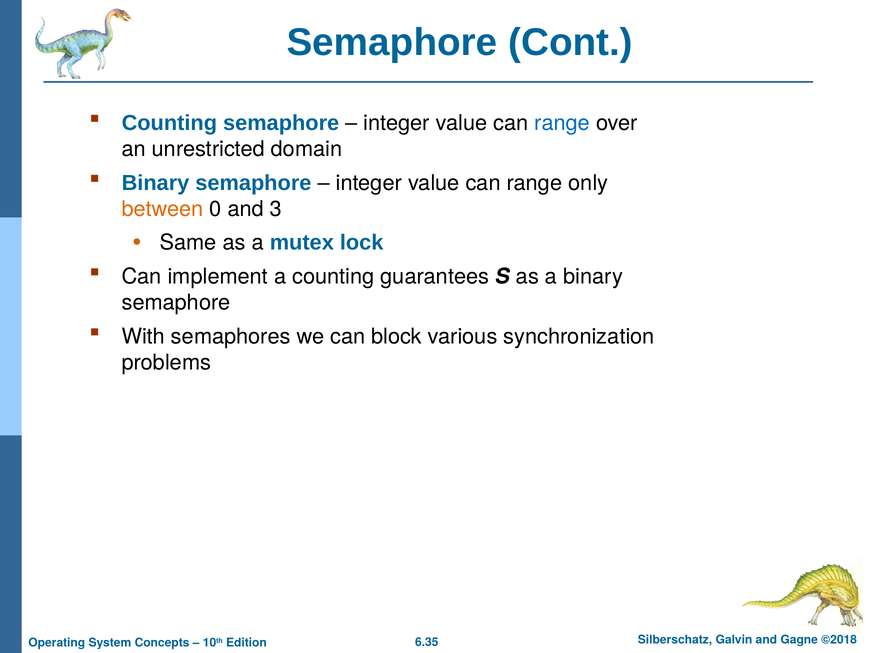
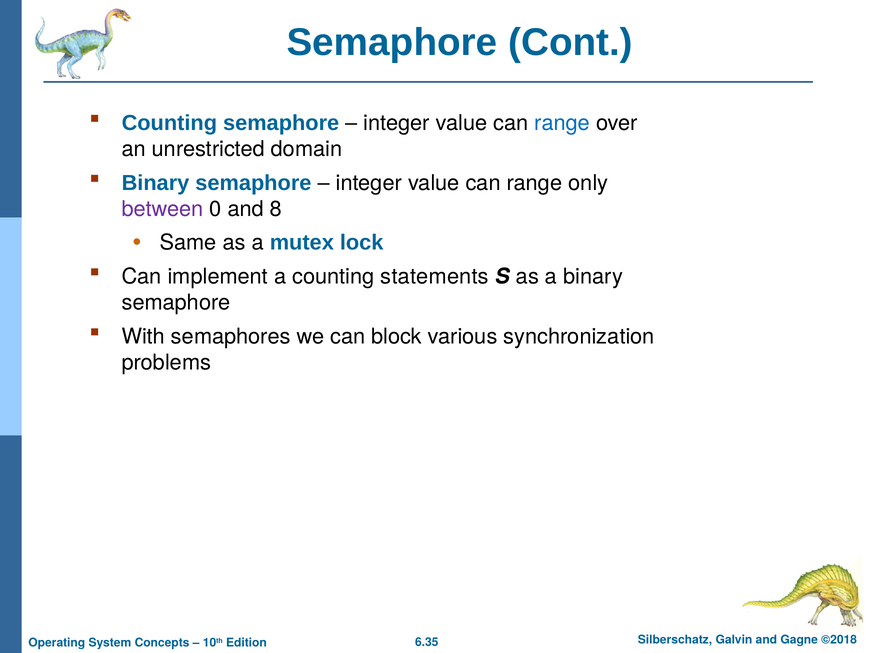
between colour: orange -> purple
3: 3 -> 8
guarantees: guarantees -> statements
